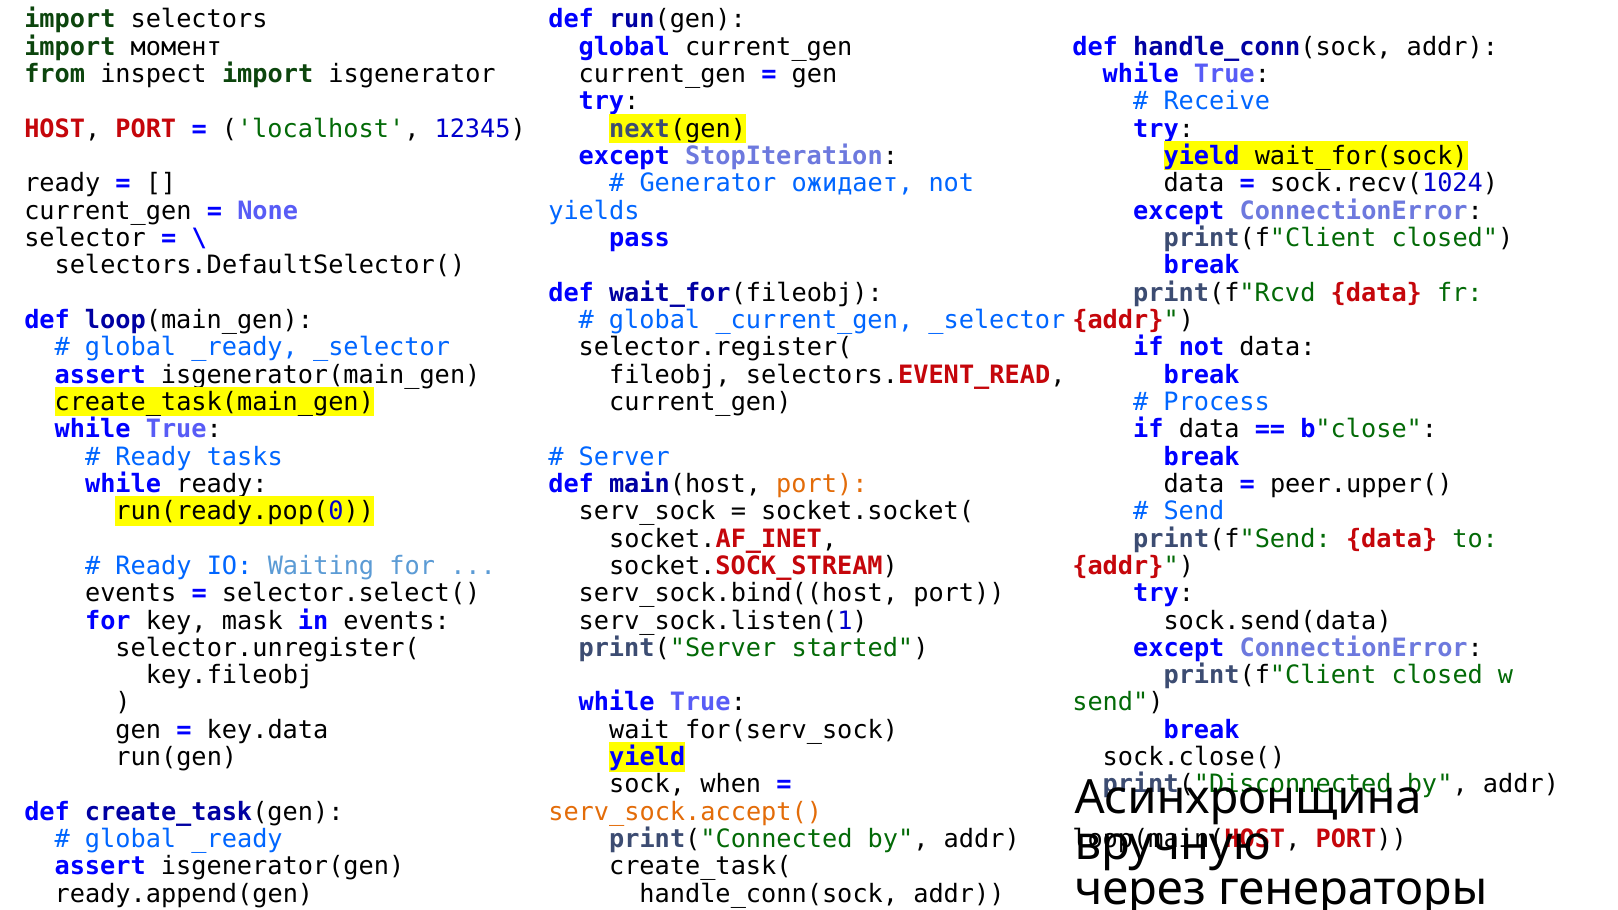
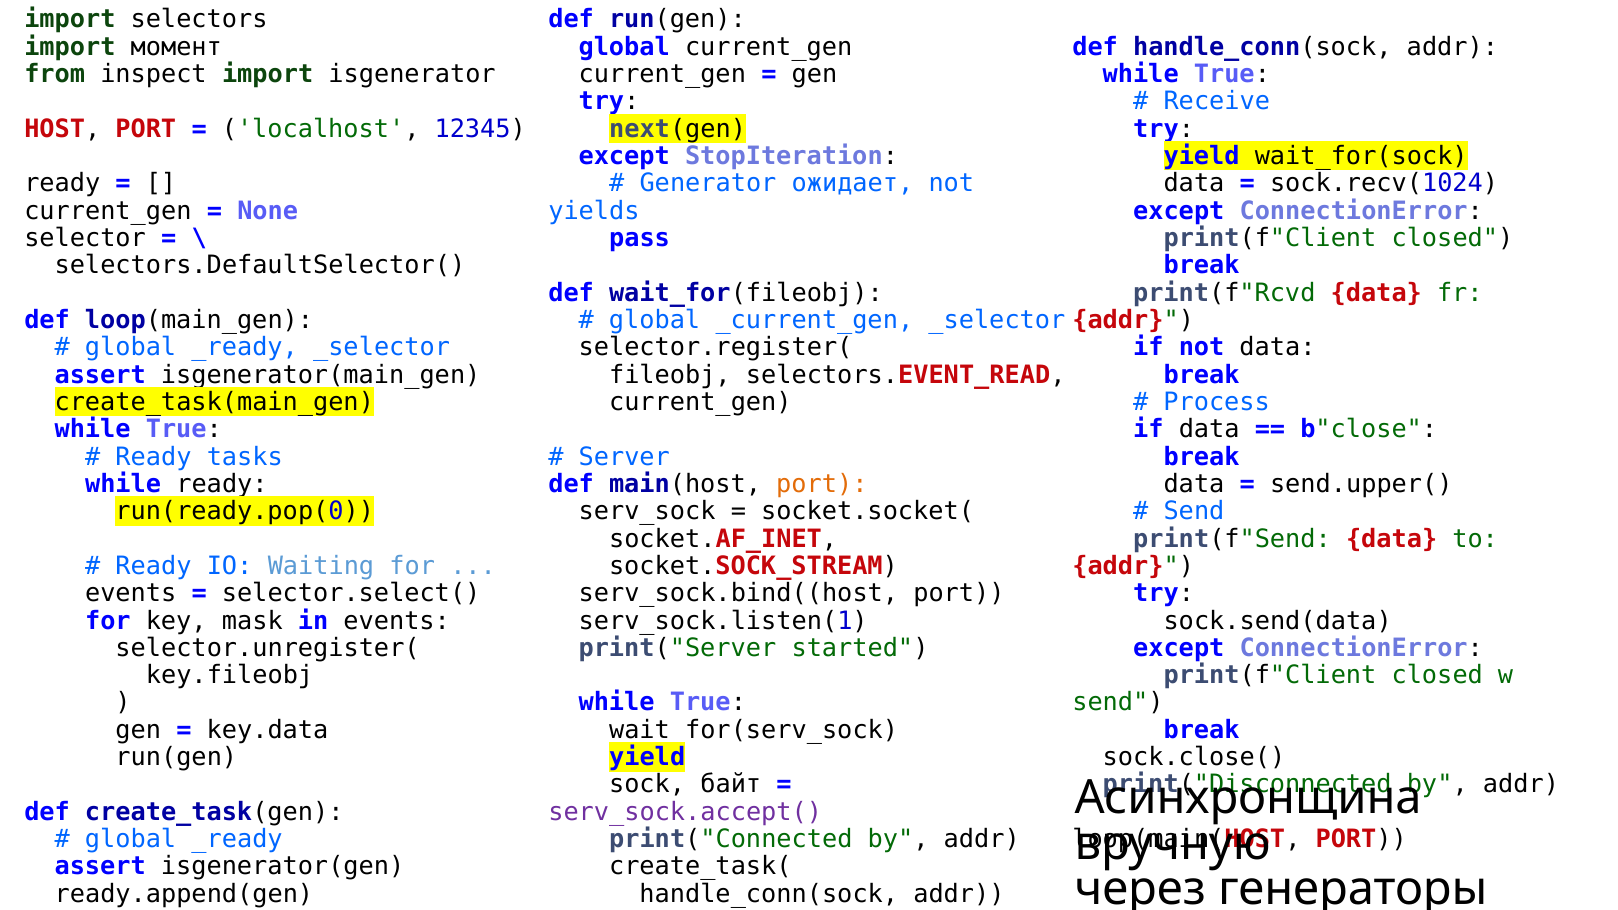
peer.upper(: peer.upper( -> send.upper(
when: when -> байт
serv_sock.accept( colour: orange -> purple
